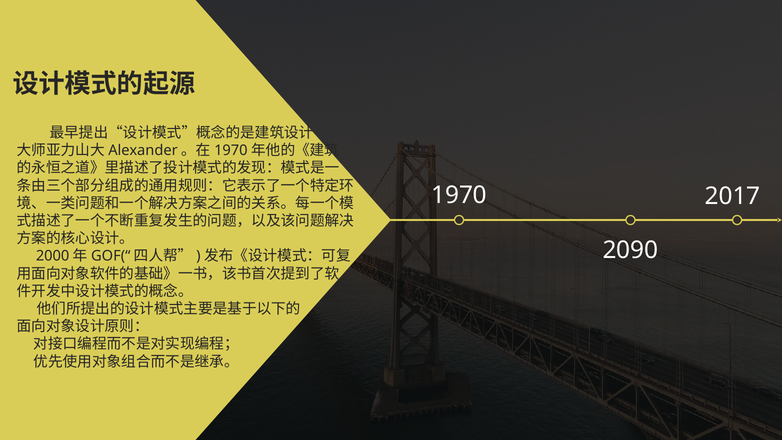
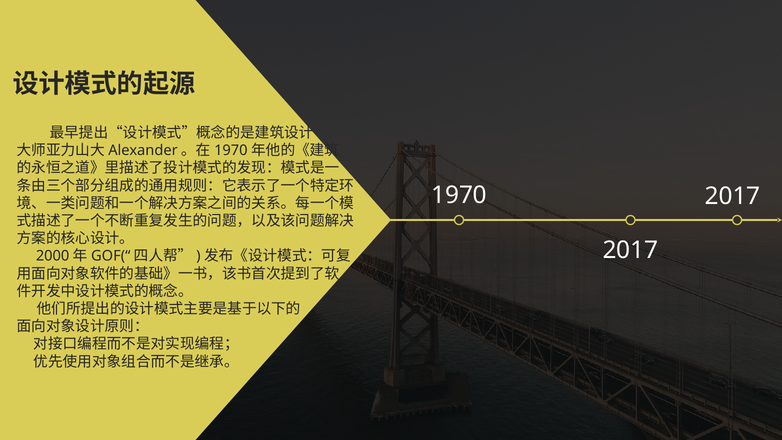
2090 at (630, 250): 2090 -> 2017
